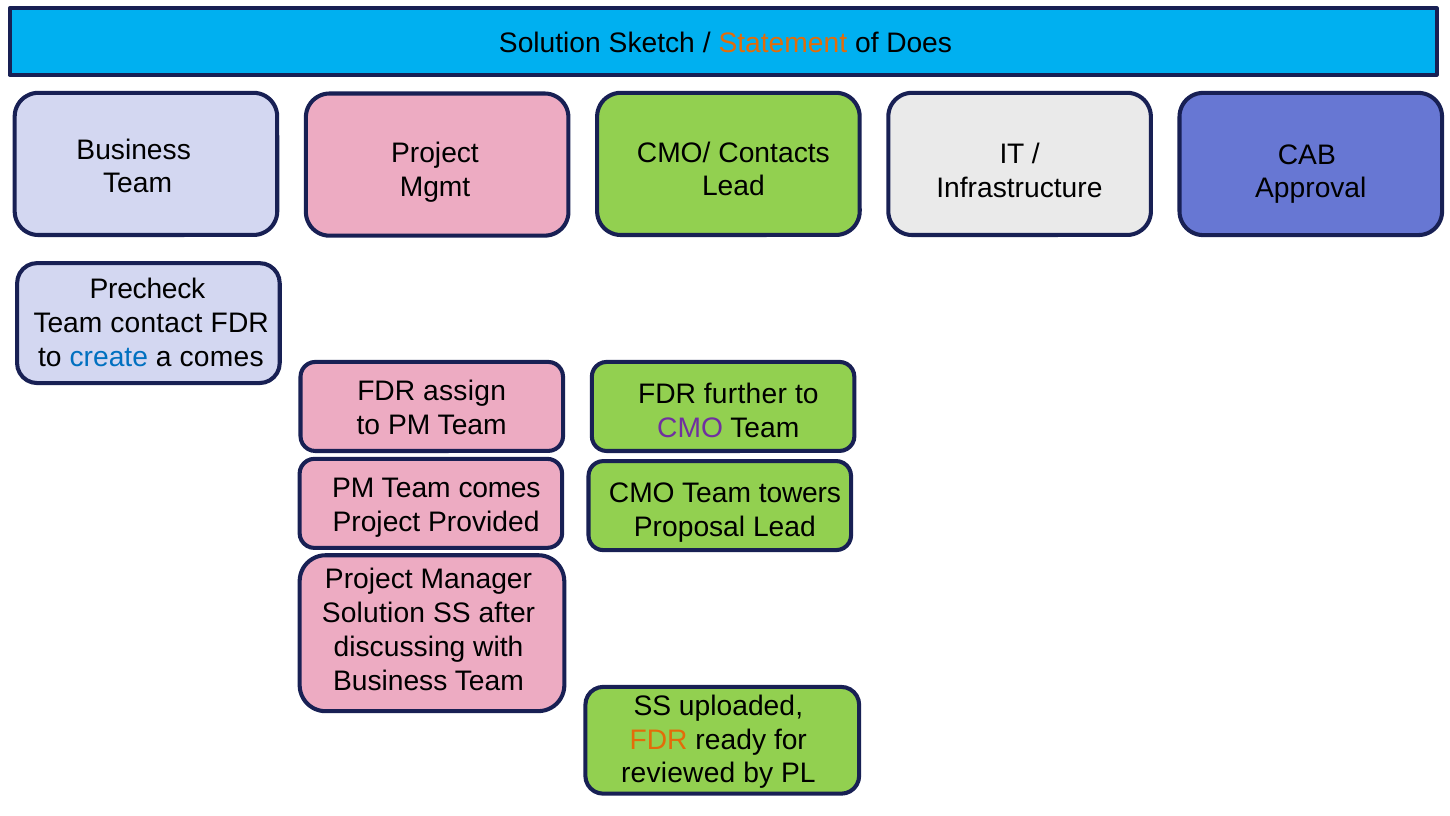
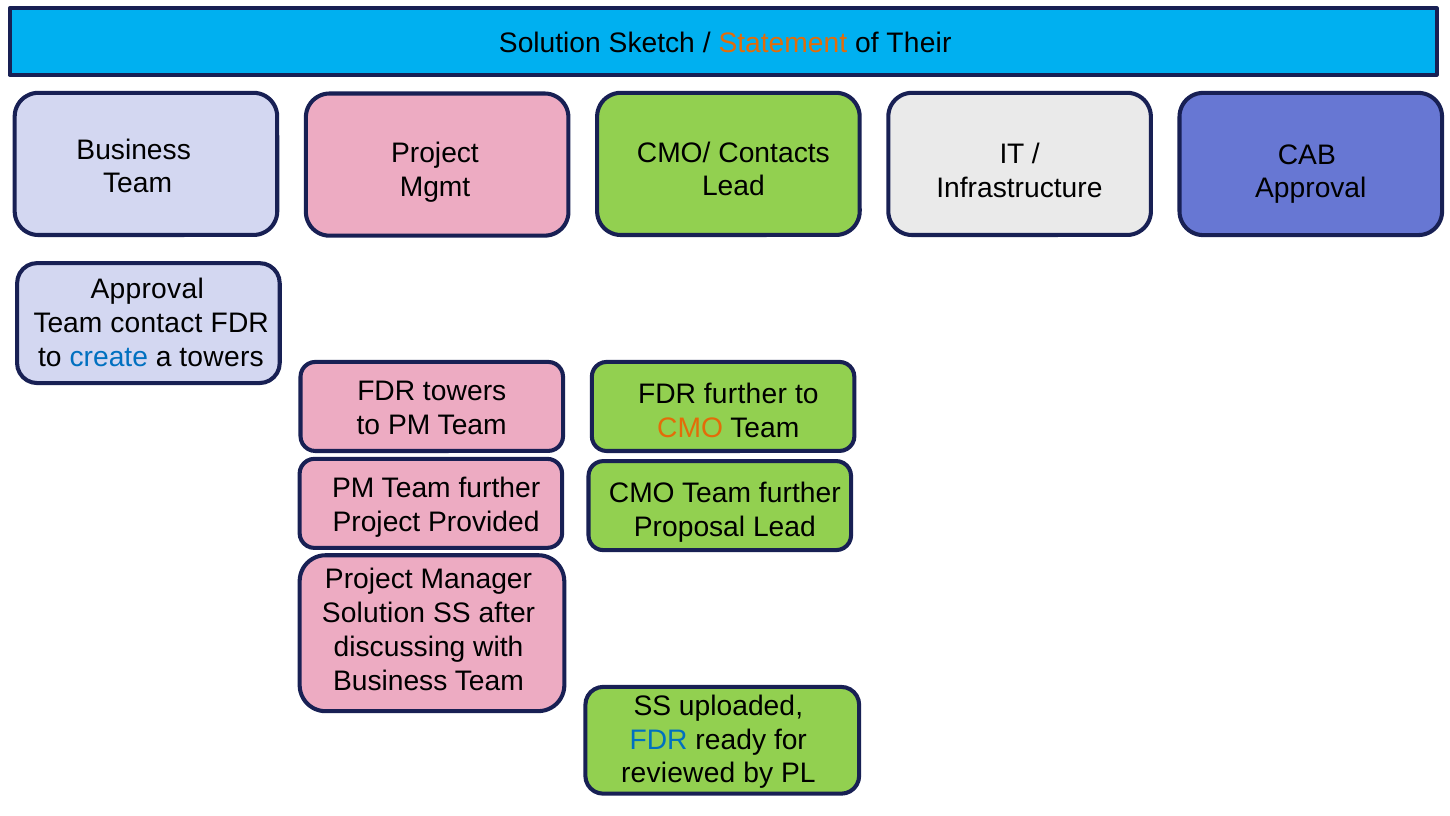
Does: Does -> Their
Precheck at (147, 289): Precheck -> Approval
a comes: comes -> towers
FDR assign: assign -> towers
CMO at (690, 428) colour: purple -> orange
PM Team comes: comes -> further
CMO Team towers: towers -> further
FDR at (659, 739) colour: orange -> blue
